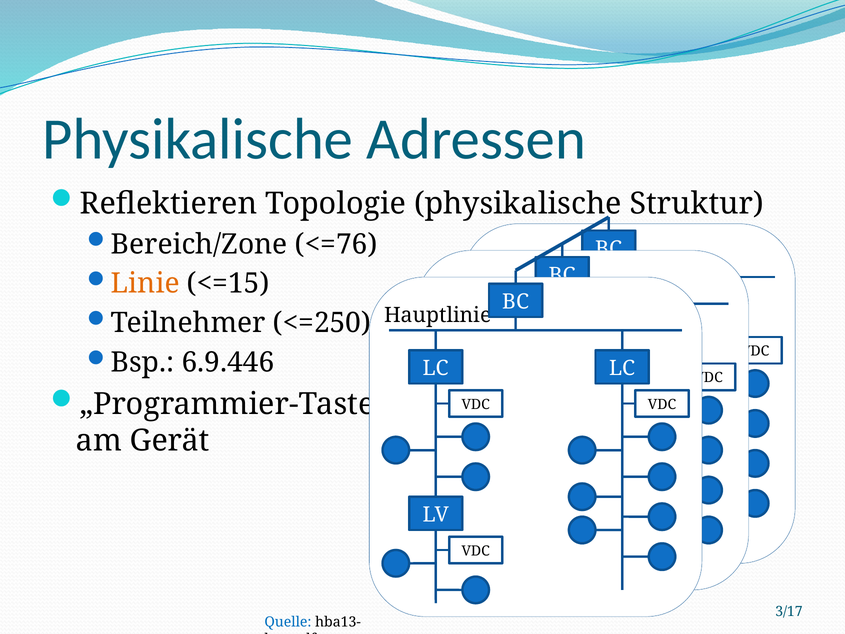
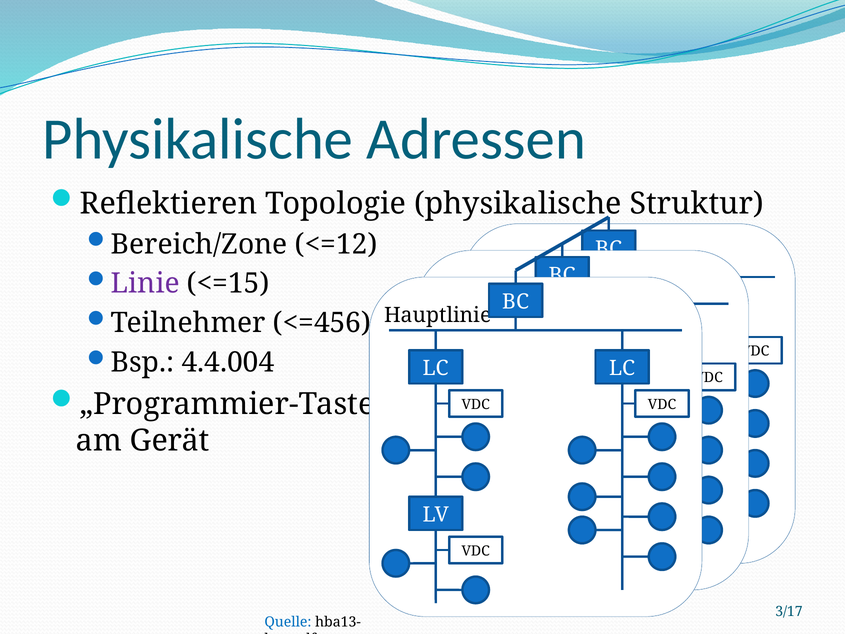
<=76: <=76 -> <=12
Linie colour: orange -> purple
<=250: <=250 -> <=456
6.9.446: 6.9.446 -> 4.4.004
